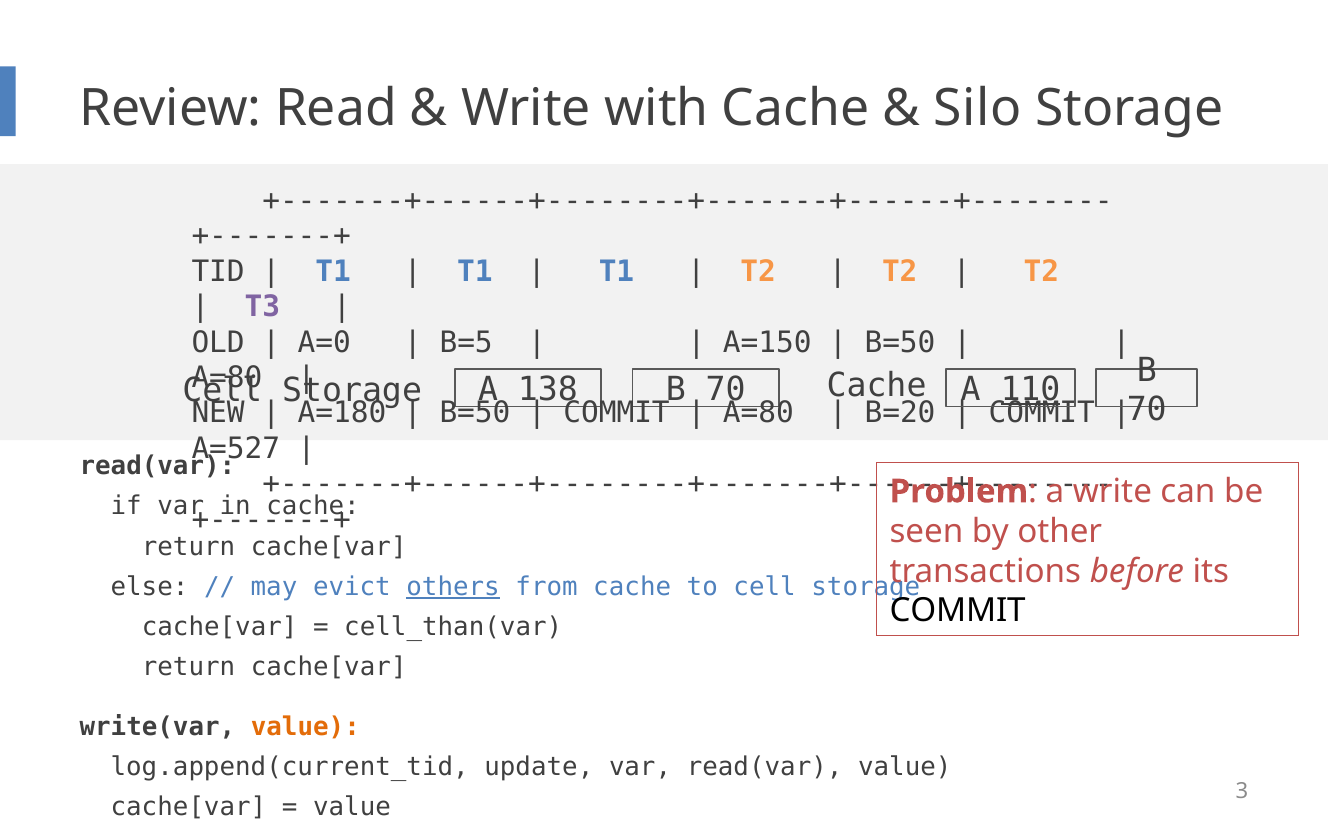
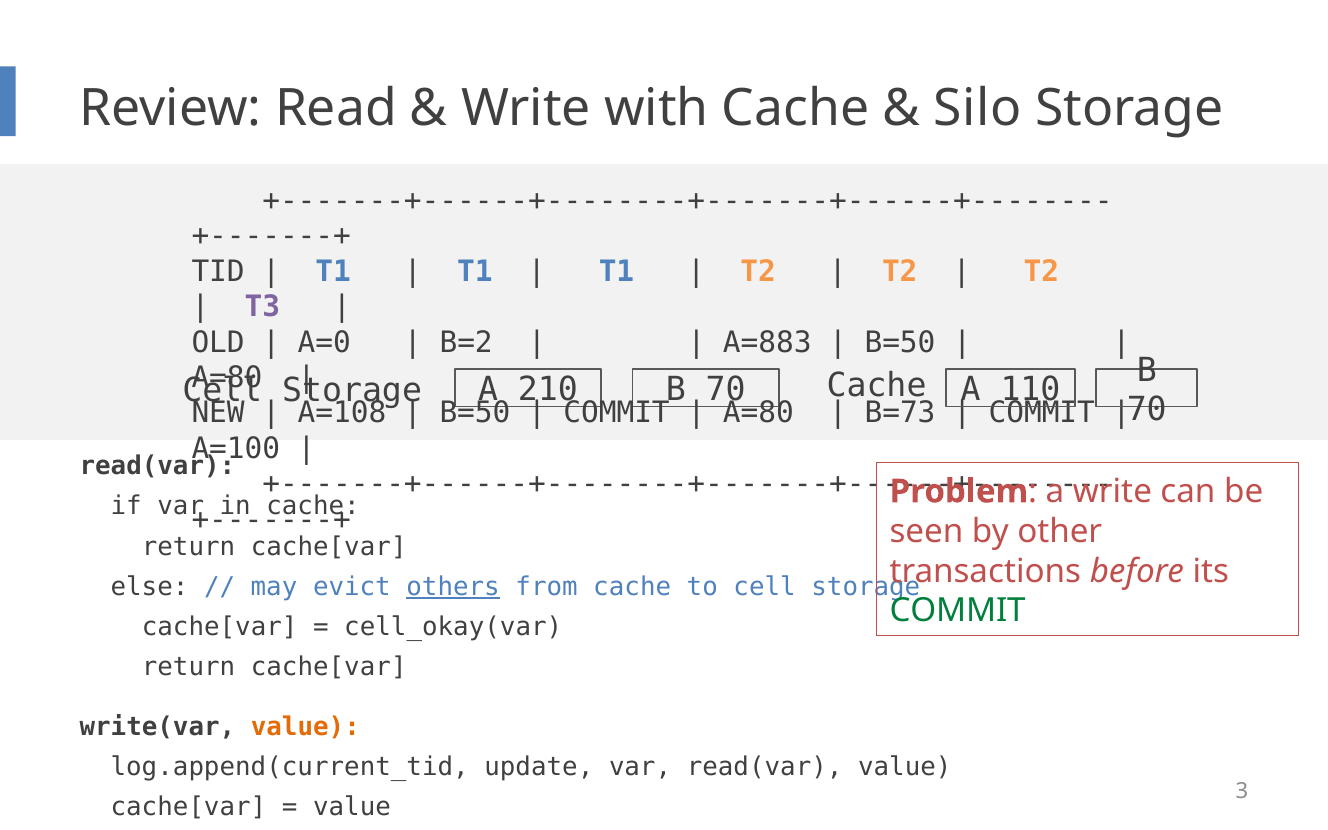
B=5: B=5 -> B=2
A=150: A=150 -> A=883
110 underline: present -> none
138: 138 -> 210
A=180: A=180 -> A=108
B=20: B=20 -> B=73
A=527: A=527 -> A=100
COMMIT at (958, 611) colour: black -> green
cell_than(var: cell_than(var -> cell_okay(var
